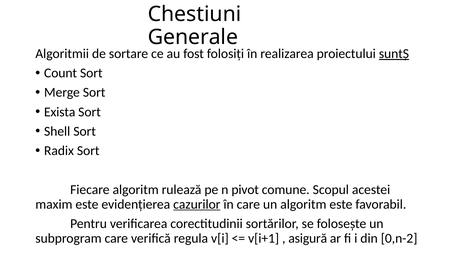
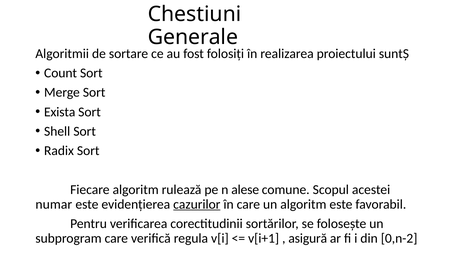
suntȘ underline: present -> none
pivot: pivot -> alese
maxim: maxim -> numar
